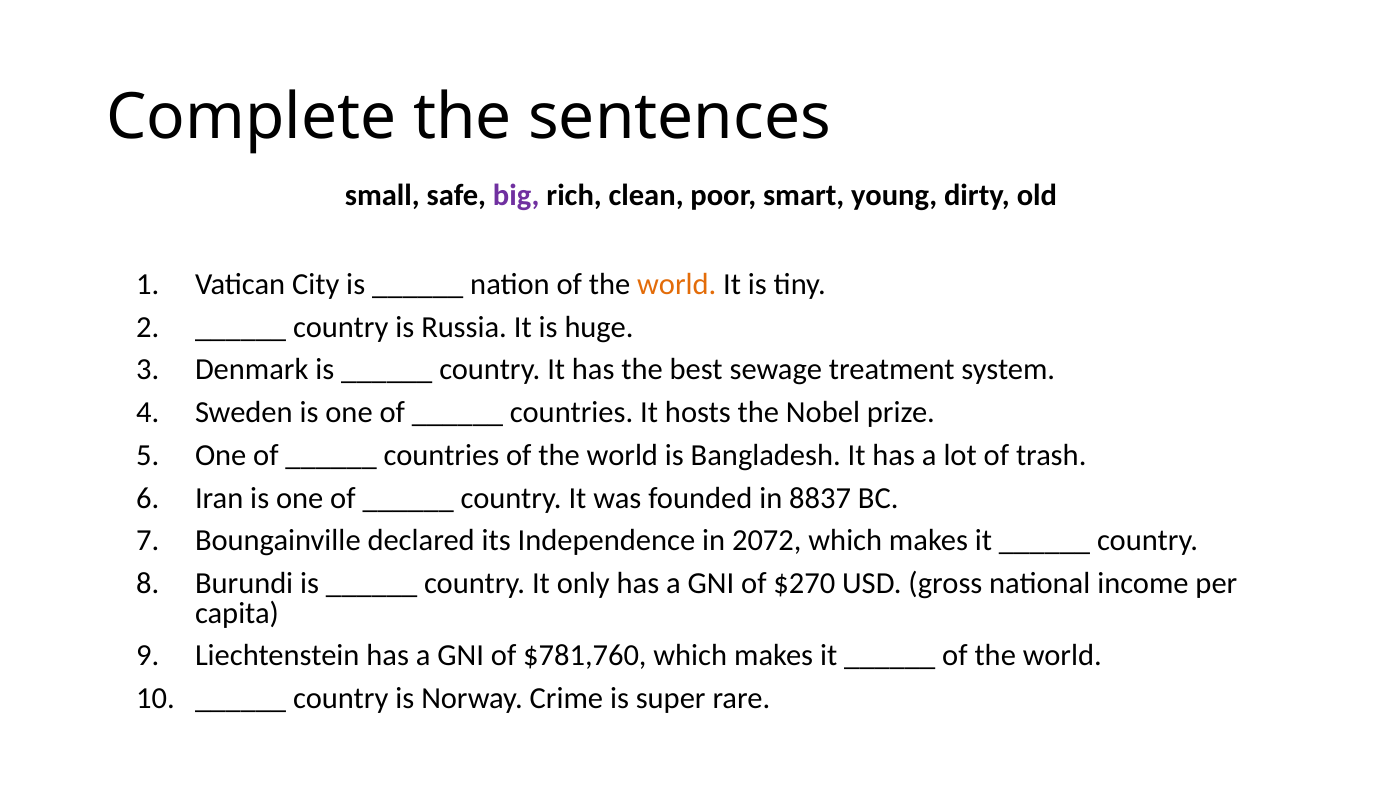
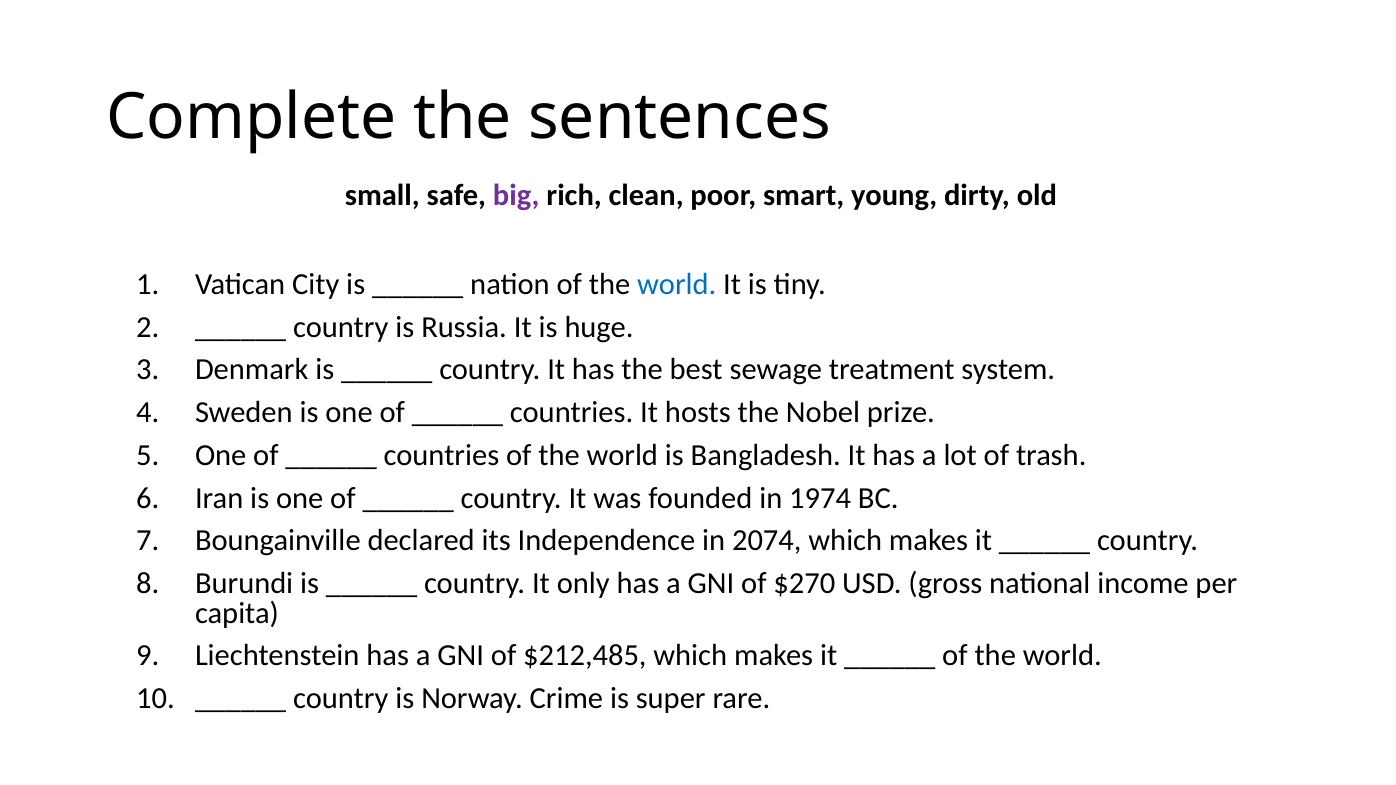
world at (677, 284) colour: orange -> blue
8837: 8837 -> 1974
2072: 2072 -> 2074
$781,760: $781,760 -> $212,485
